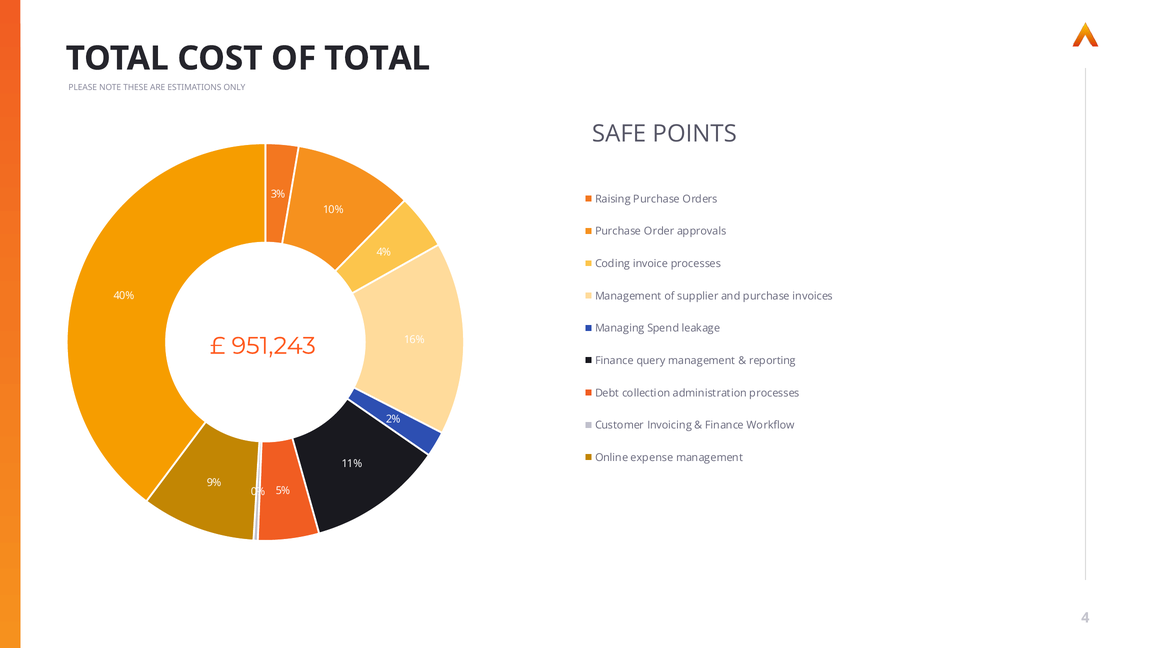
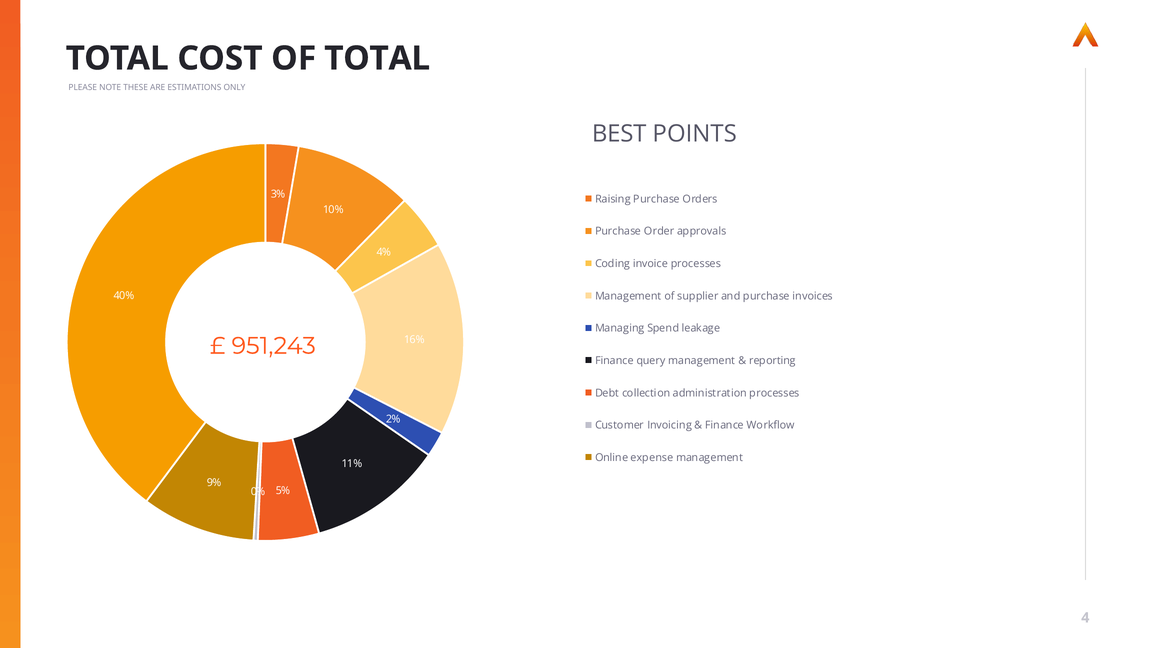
SAFE: SAFE -> BEST
